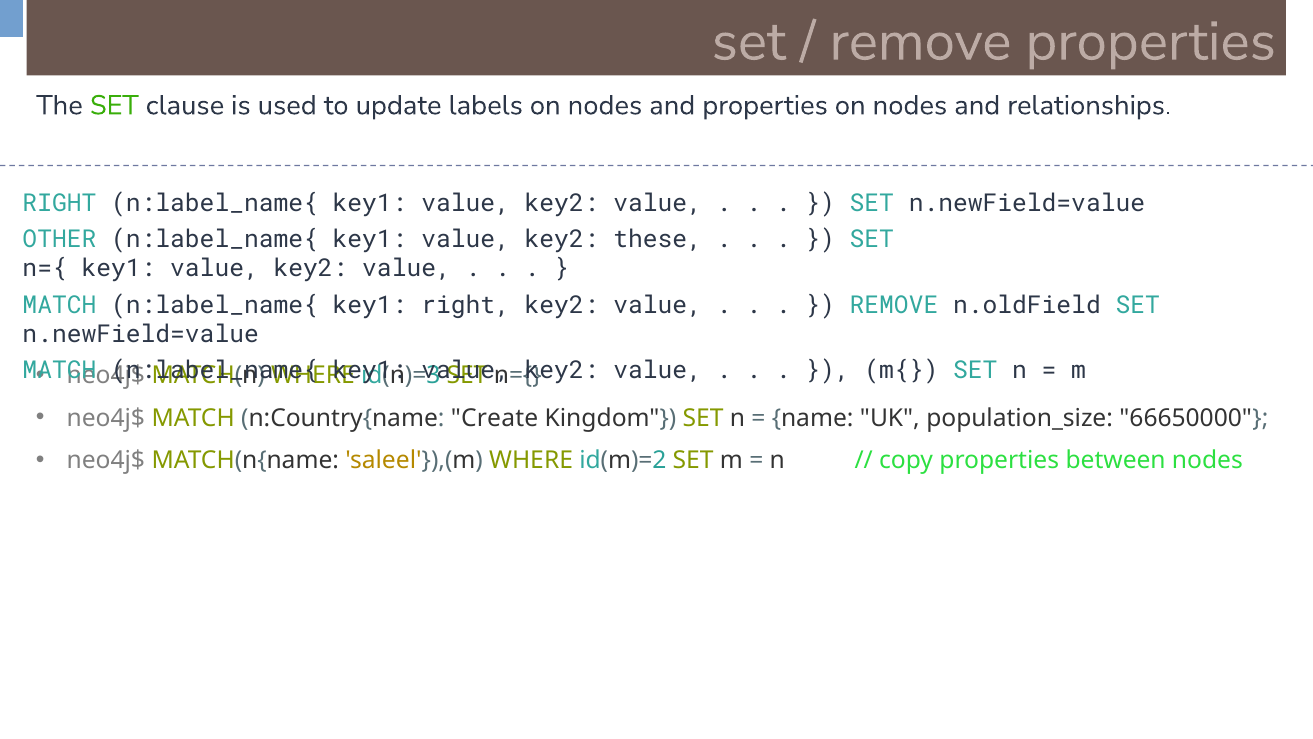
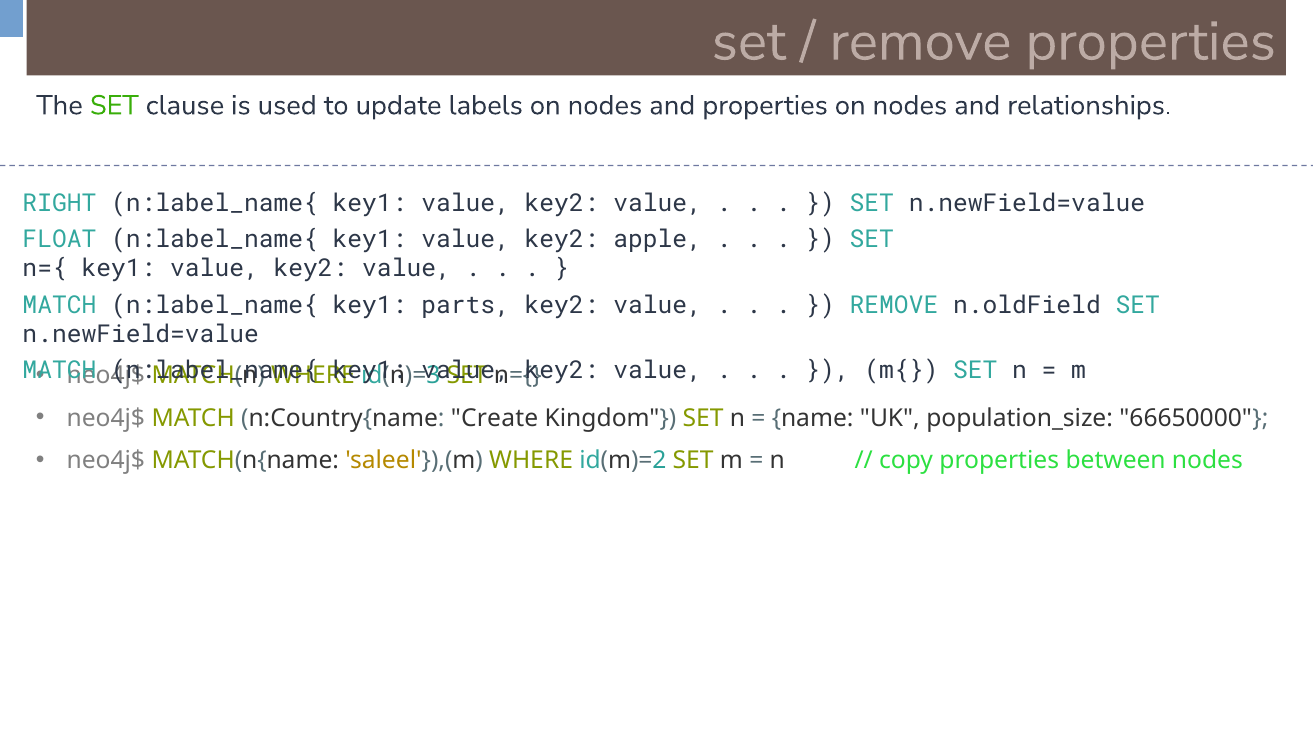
OTHER: OTHER -> FLOAT
these: these -> apple
key1 right: right -> parts
